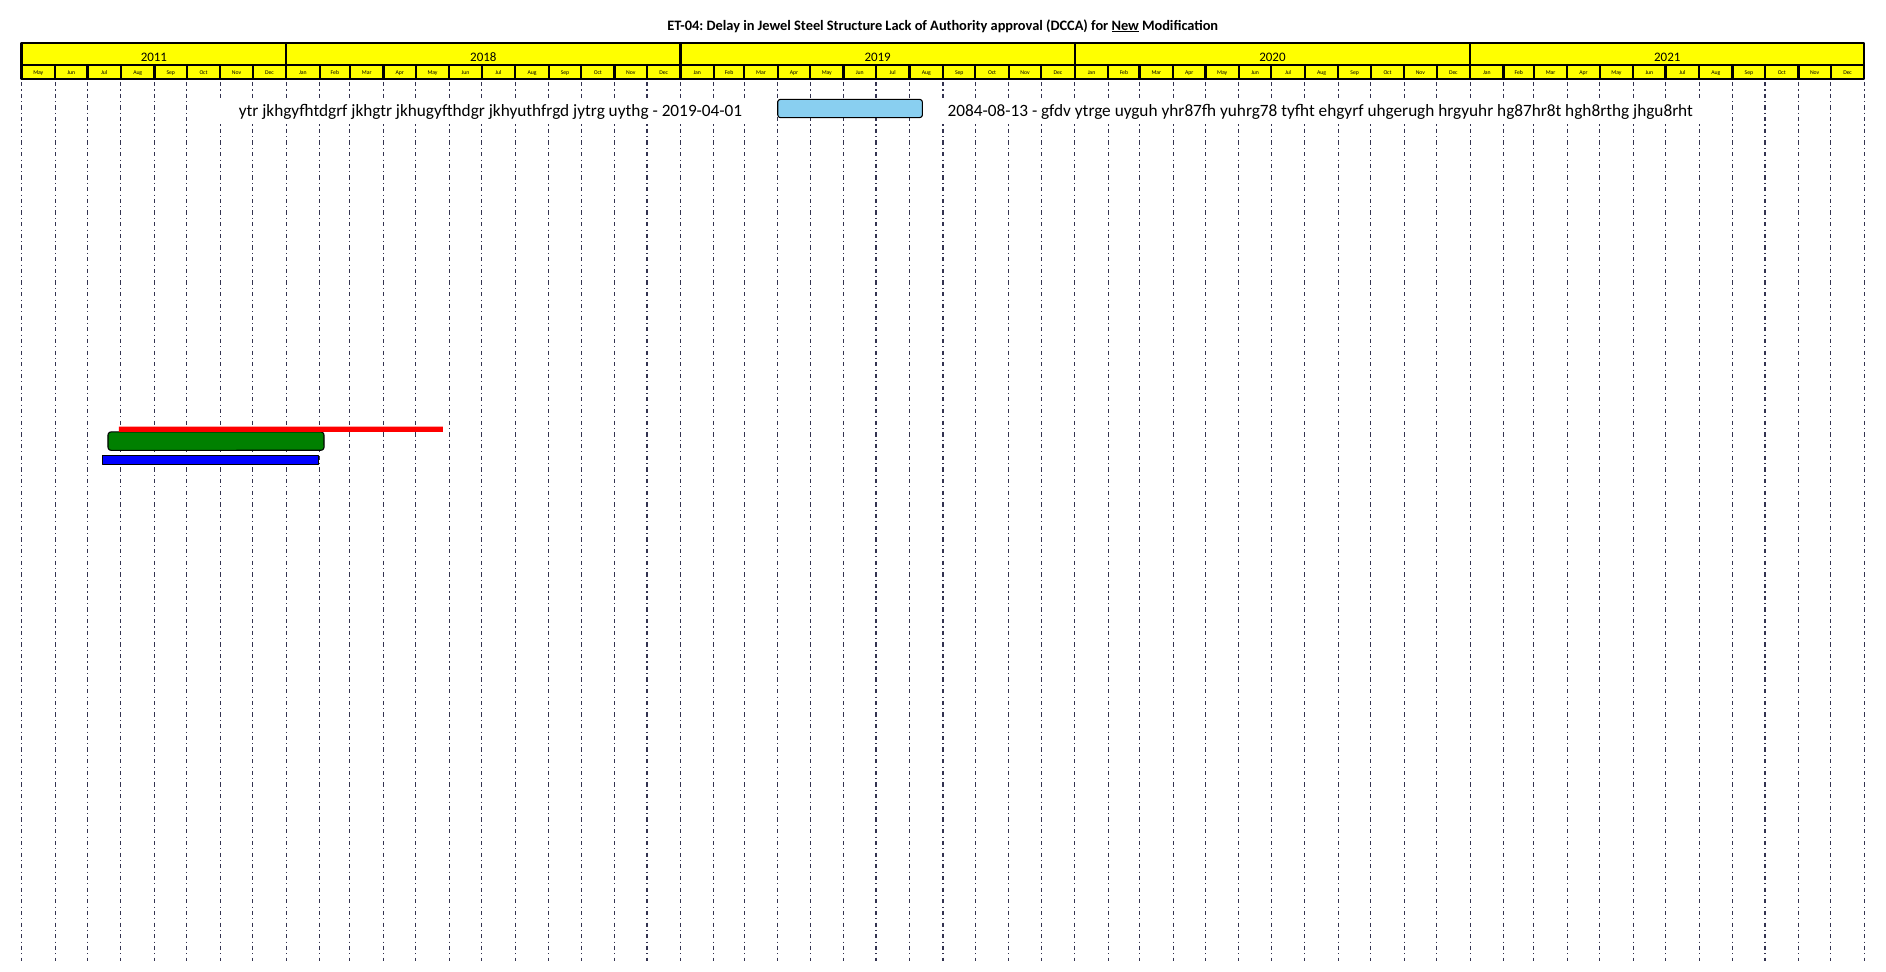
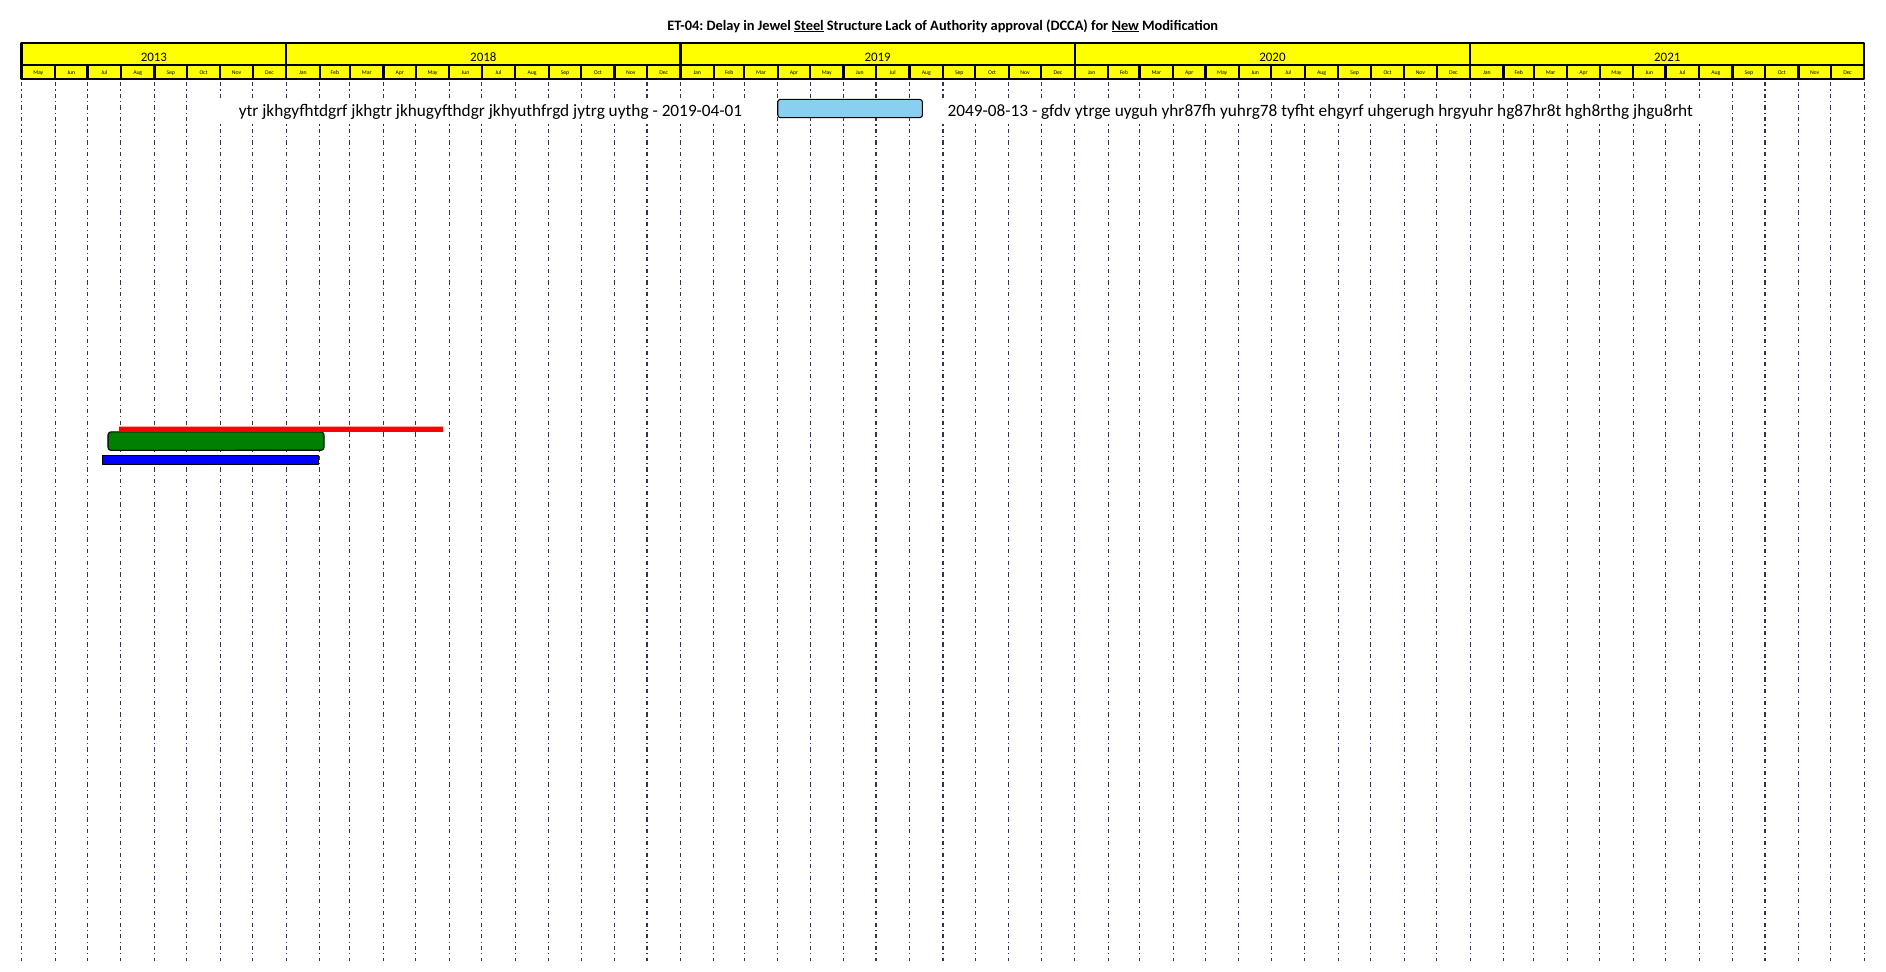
Steel underline: none -> present
2011: 2011 -> 2013
2084-08-13: 2084-08-13 -> 2049-08-13
